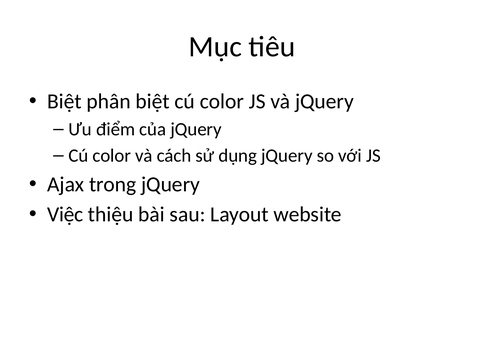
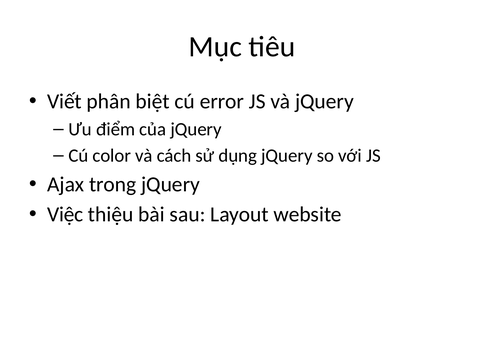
Biệt at (64, 102): Biệt -> Viết
biệt cú color: color -> error
